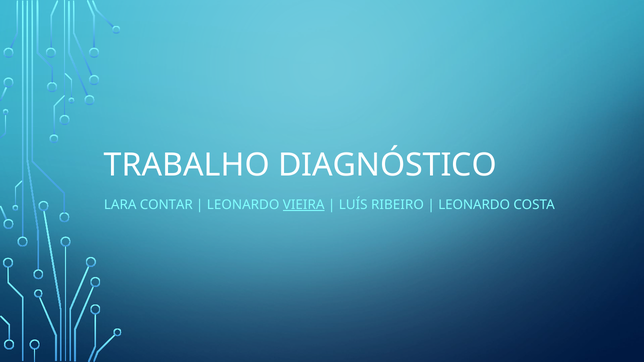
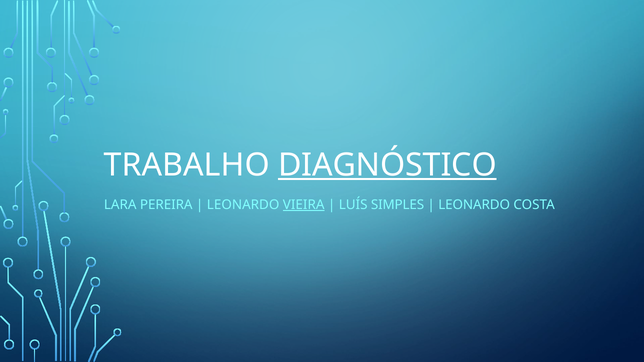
DIAGNÓSTICO underline: none -> present
CONTAR: CONTAR -> PEREIRA
RIBEIRO: RIBEIRO -> SIMPLES
